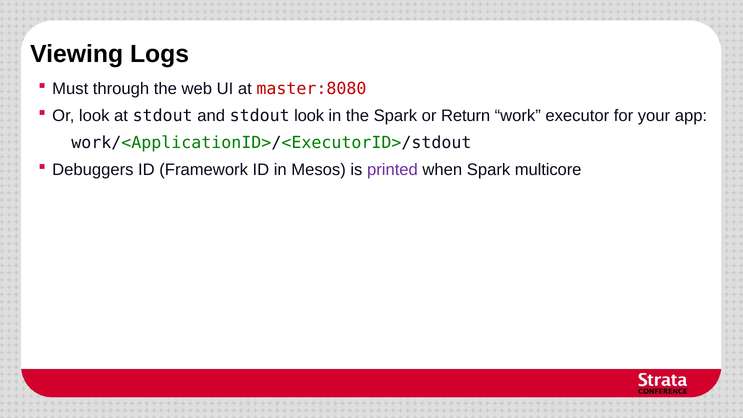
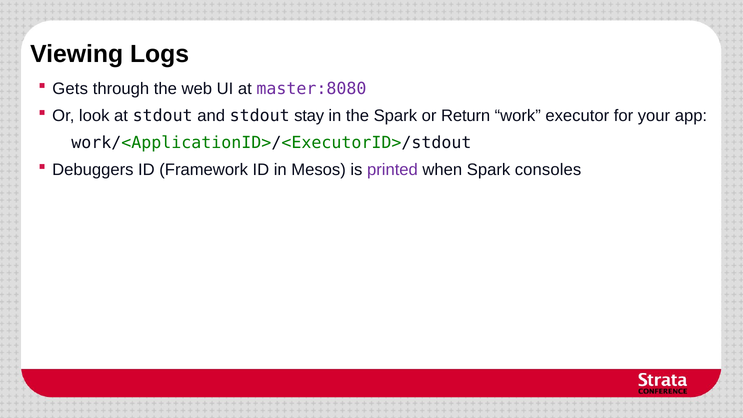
Must: Must -> Gets
master:8080 colour: red -> purple
stdout look: look -> stay
multicore: multicore -> consoles
